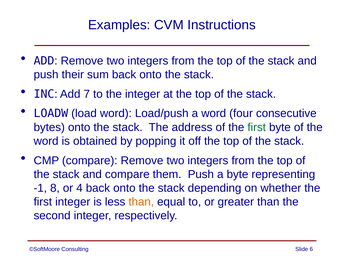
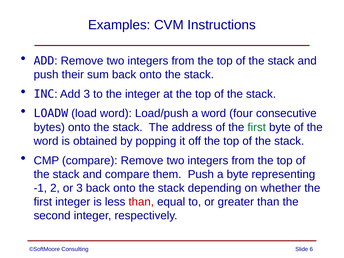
Add 7: 7 -> 3
8: 8 -> 2
or 4: 4 -> 3
than at (141, 202) colour: orange -> red
